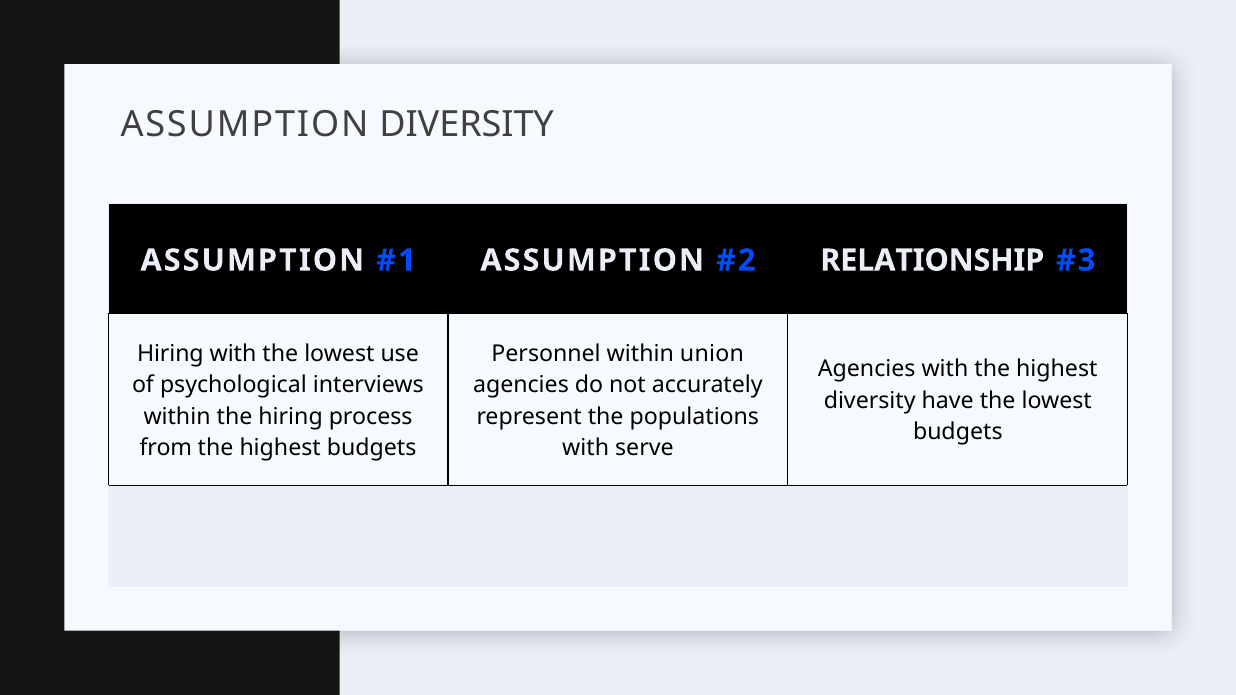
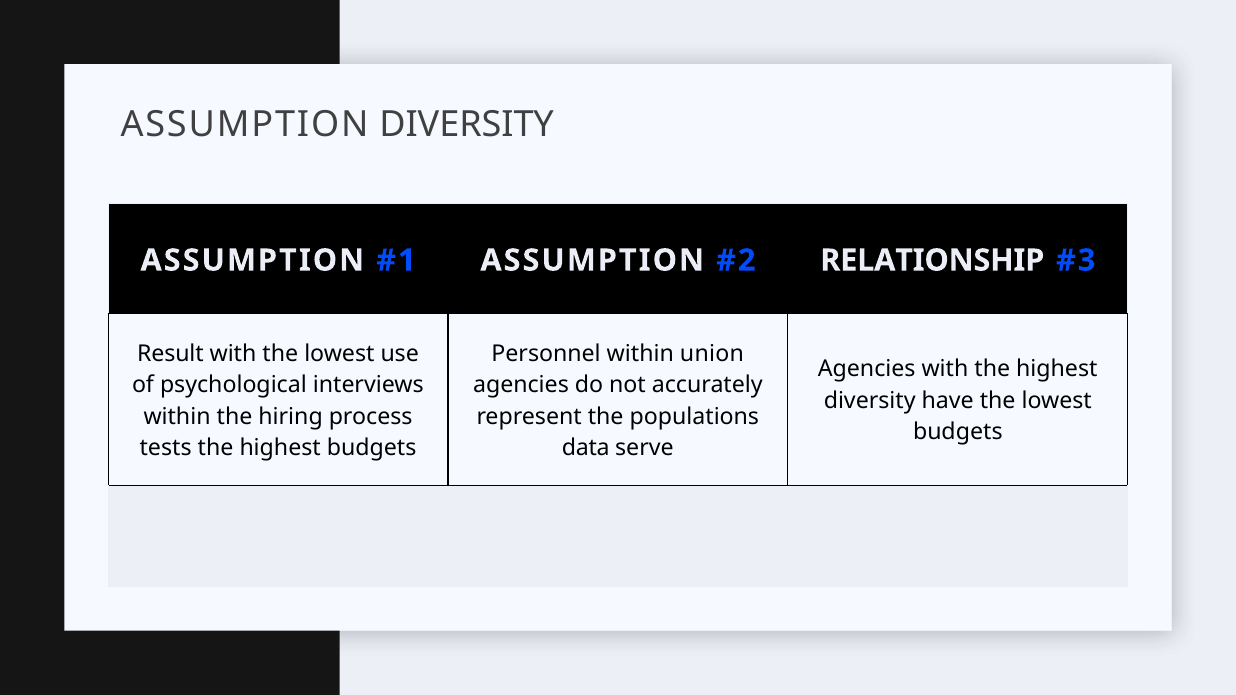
Hiring at (170, 354): Hiring -> Result
from: from -> tests
with at (586, 448): with -> data
